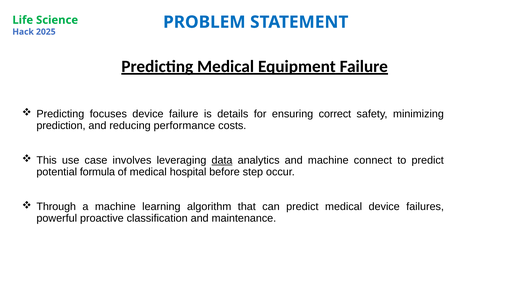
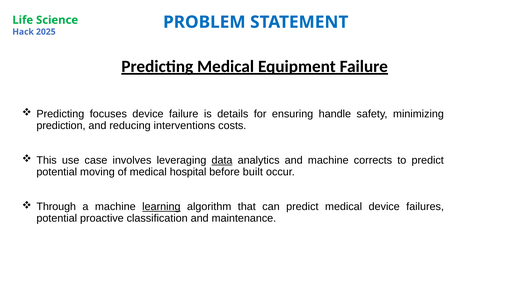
correct: correct -> handle
performance: performance -> interventions
connect: connect -> corrects
formula: formula -> moving
step: step -> built
learning underline: none -> present
powerful at (57, 218): powerful -> potential
